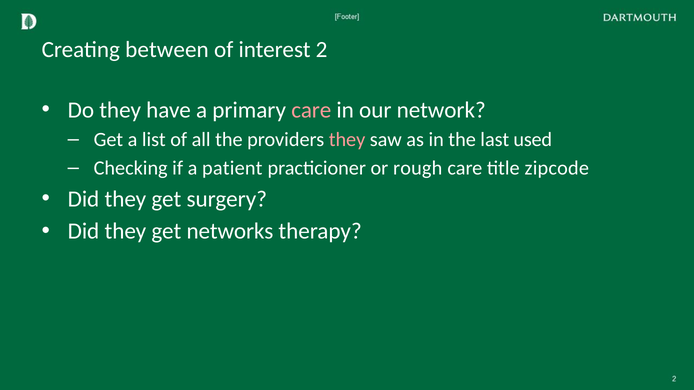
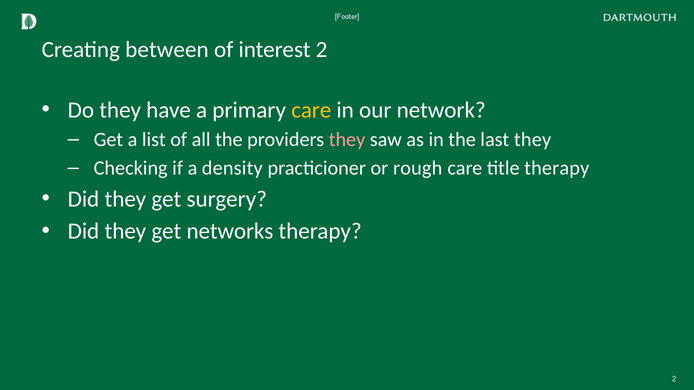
care at (311, 110) colour: pink -> yellow
last used: used -> they
patient: patient -> density
title zipcode: zipcode -> therapy
